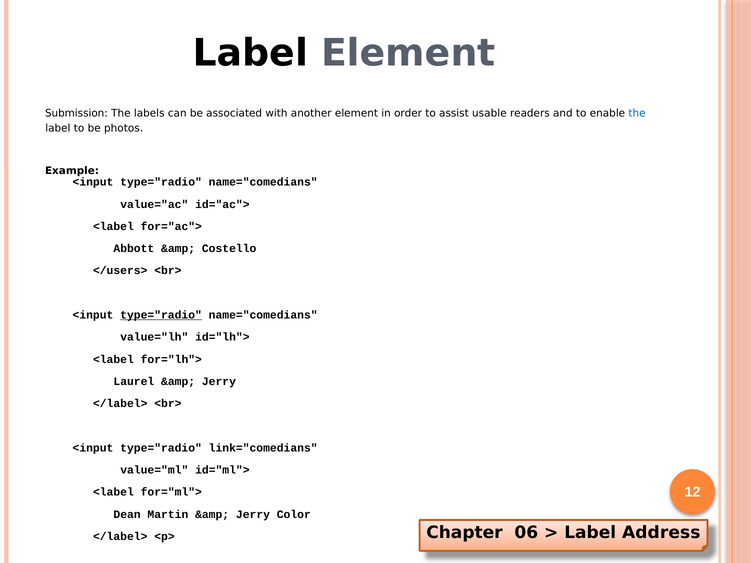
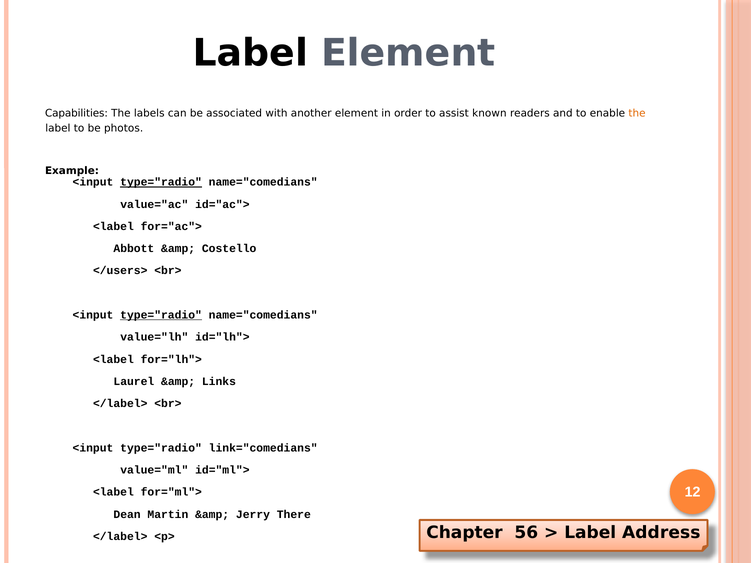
Submission: Submission -> Capabilities
usable: usable -> known
the at (637, 113) colour: blue -> orange
type="radio at (161, 182) underline: none -> present
Laurel &amp Jerry: Jerry -> Links
Color: Color -> There
06: 06 -> 56
